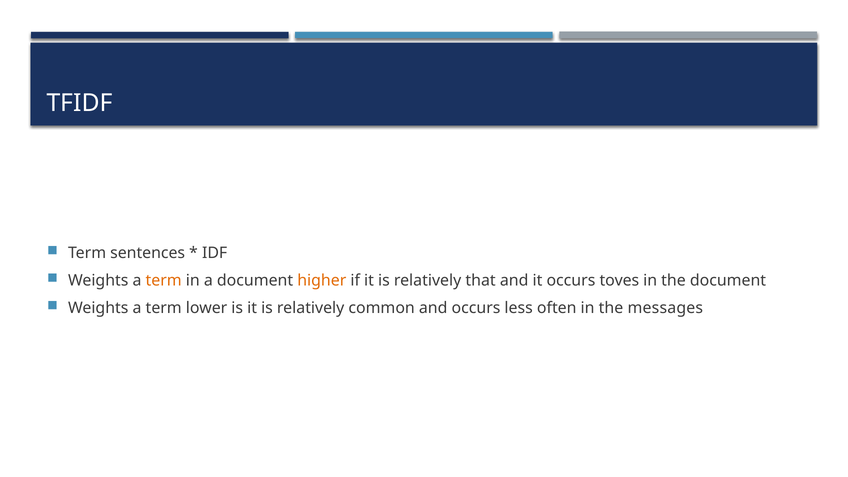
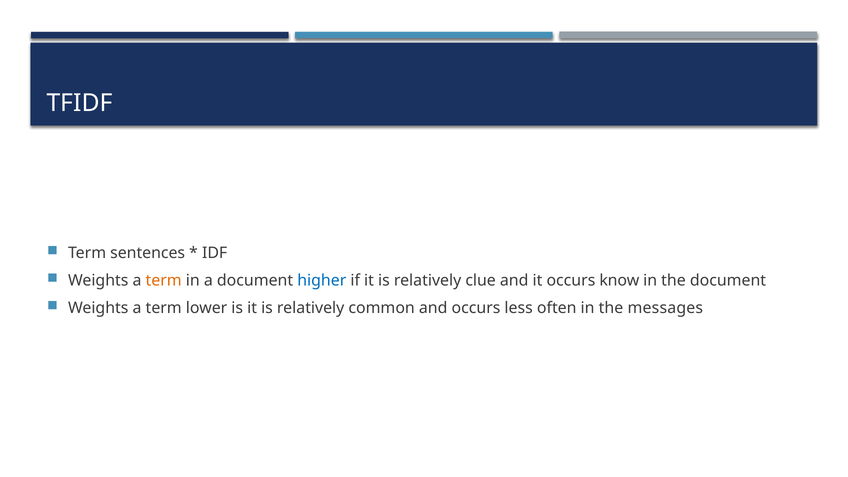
higher colour: orange -> blue
that: that -> clue
toves: toves -> know
